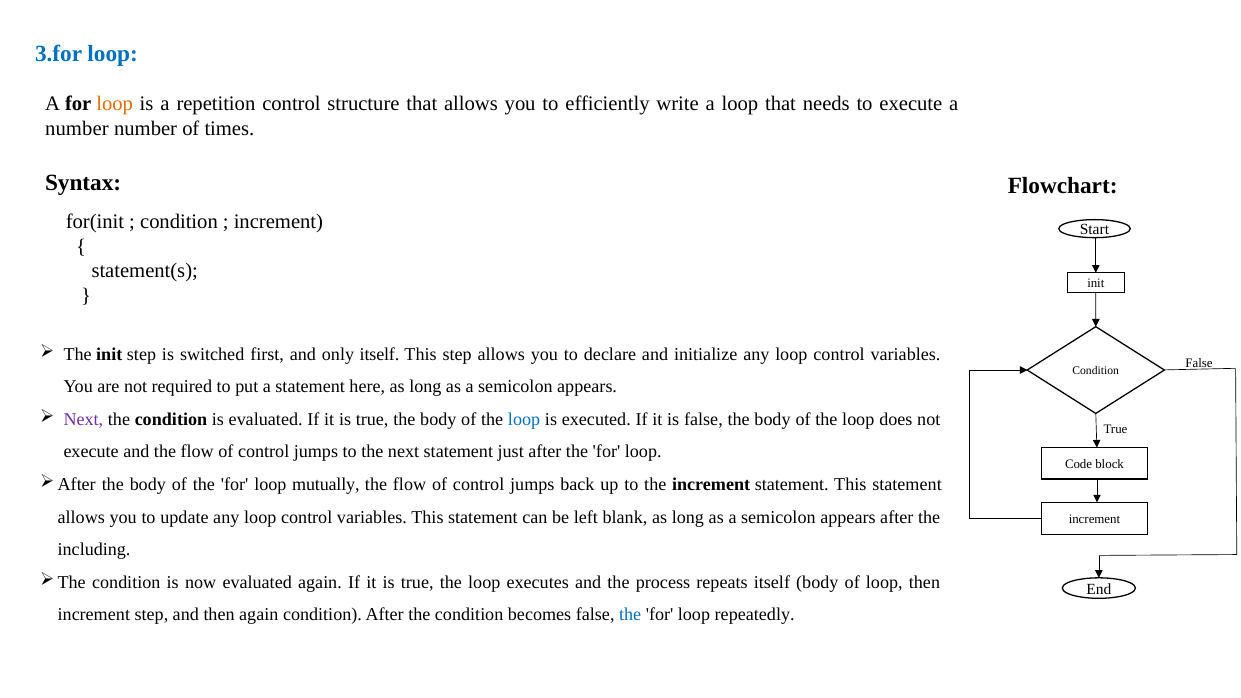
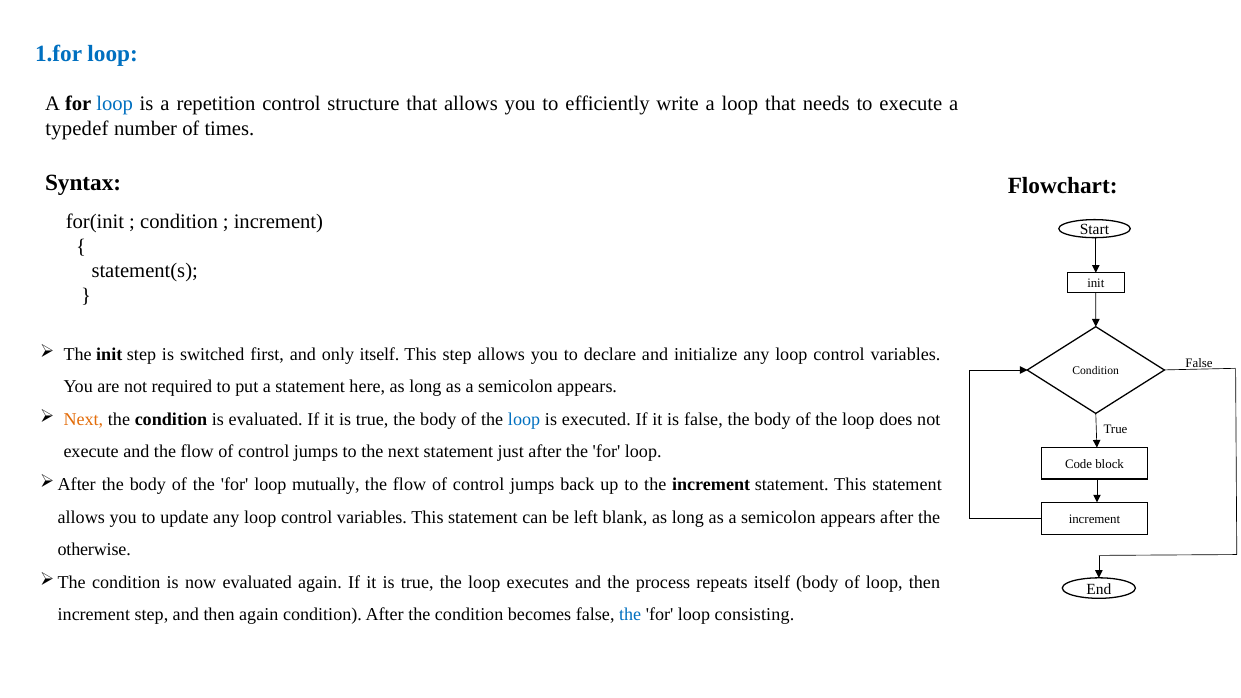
3.for: 3.for -> 1.for
loop at (115, 104) colour: orange -> blue
number at (77, 129): number -> typedef
Next at (83, 419) colour: purple -> orange
including: including -> otherwise
repeatedly: repeatedly -> consisting
